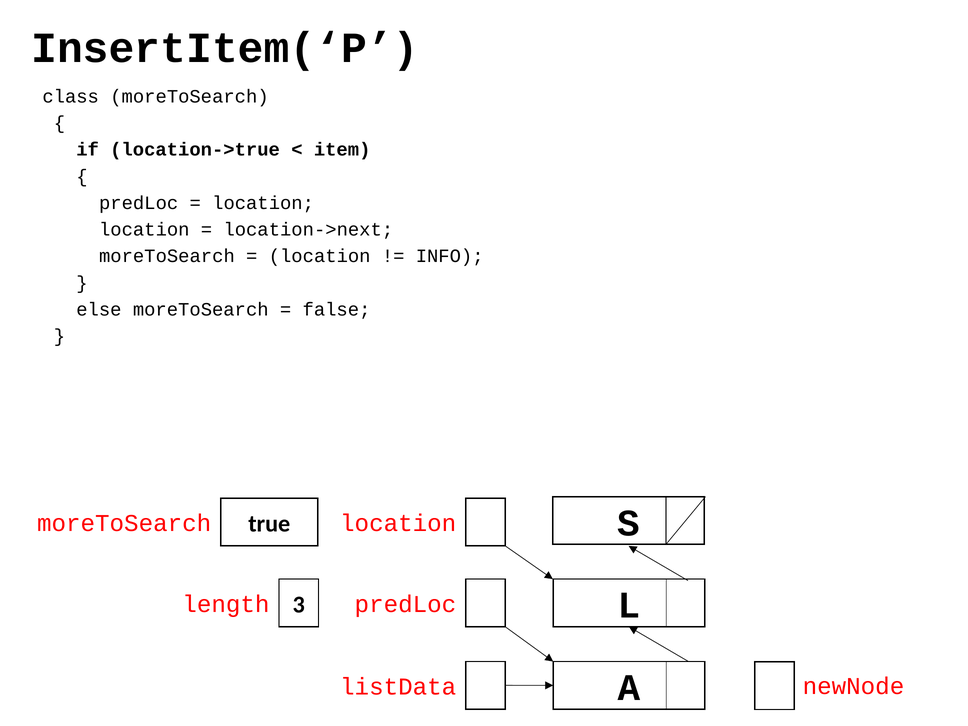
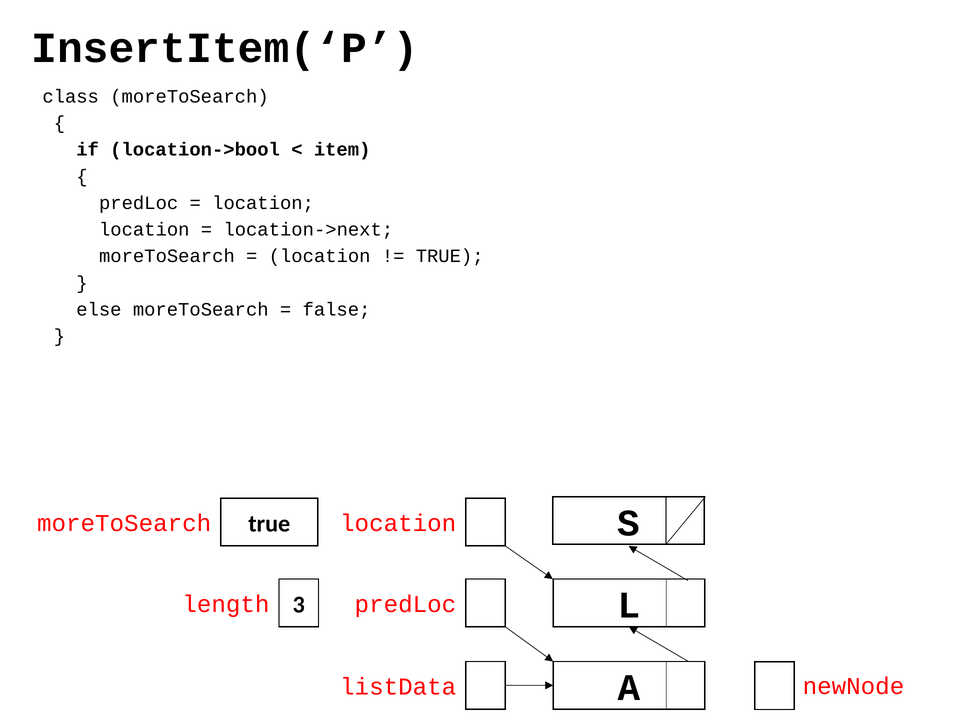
location->true: location->true -> location->bool
INFO at (450, 256): INFO -> TRUE
